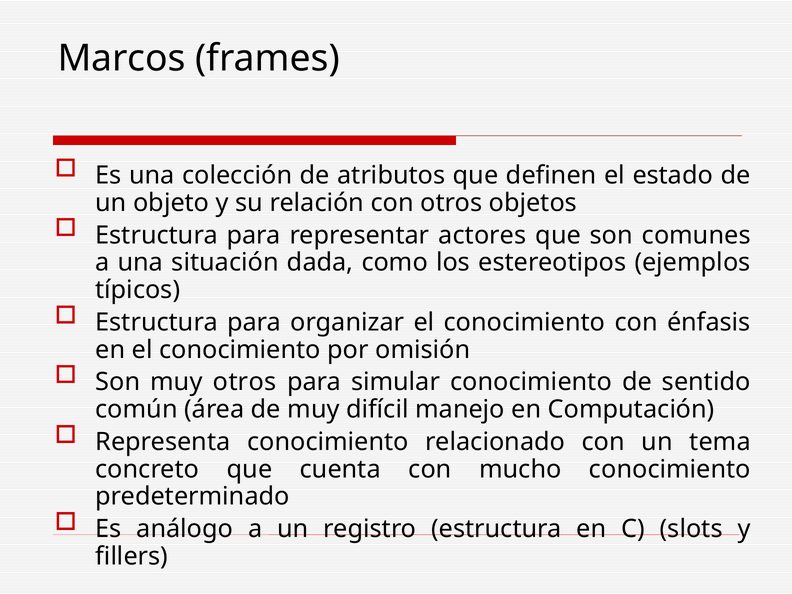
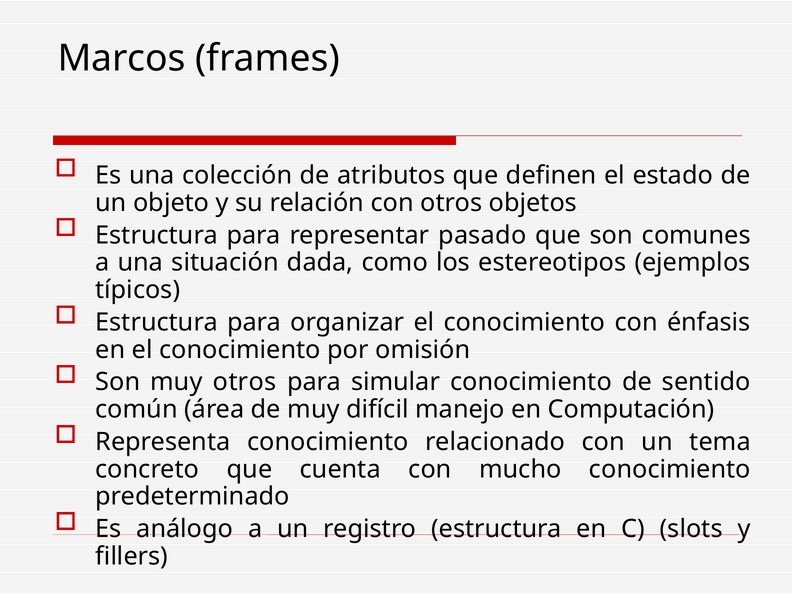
actores: actores -> pasado
